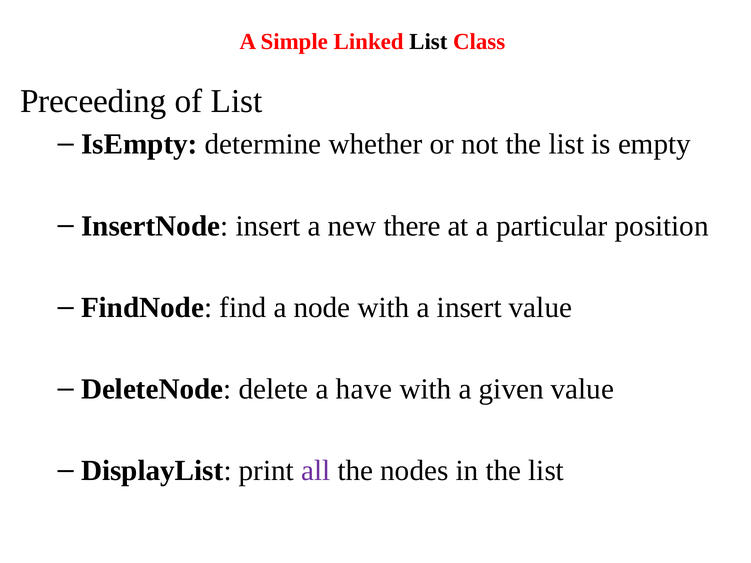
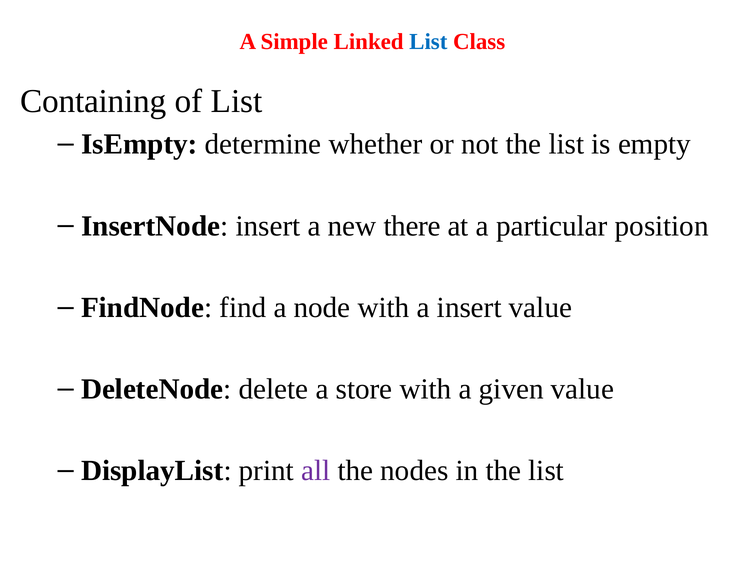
List at (428, 42) colour: black -> blue
Preceeding: Preceeding -> Containing
have: have -> store
